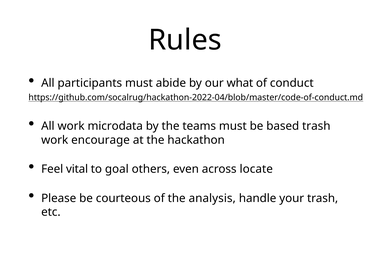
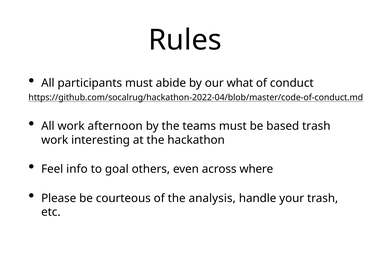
microdata: microdata -> afternoon
encourage: encourage -> interesting
vital: vital -> info
locate: locate -> where
